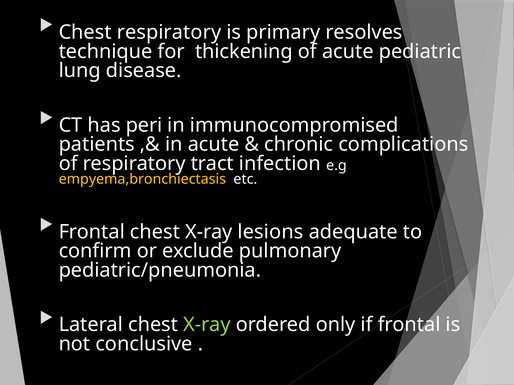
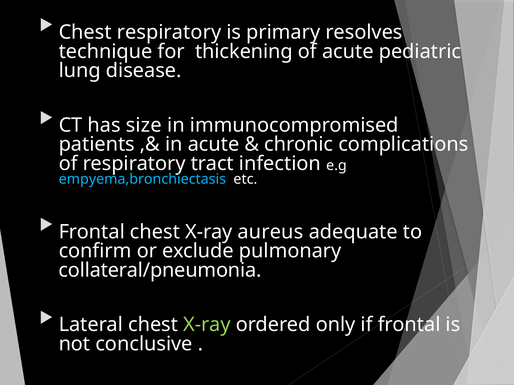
peri: peri -> size
empyema,bronchiectasis colour: yellow -> light blue
lesions: lesions -> aureus
pediatric/pneumonia: pediatric/pneumonia -> collateral/pneumonia
